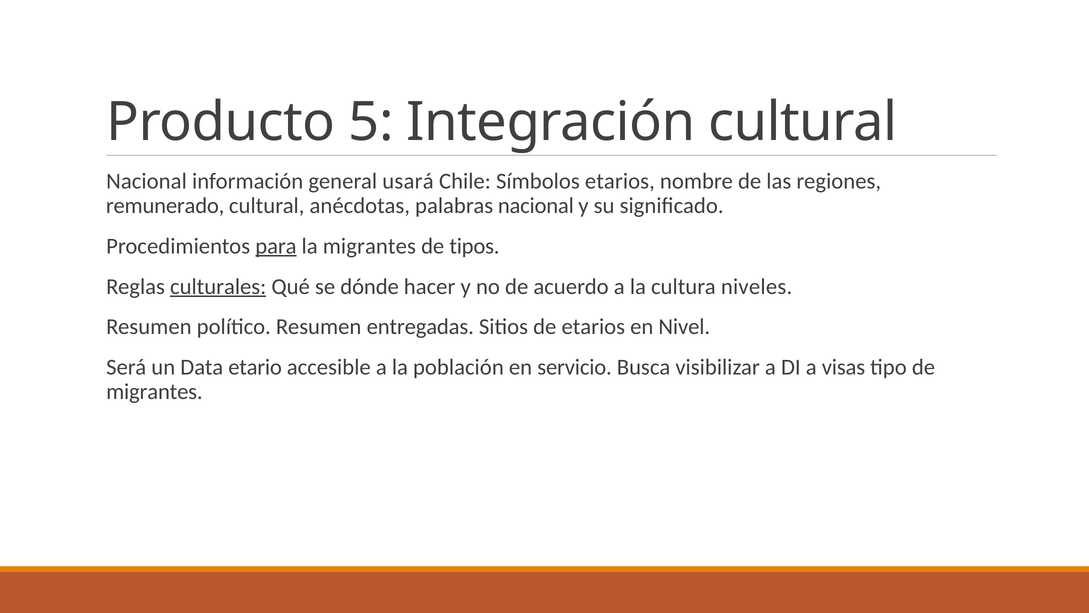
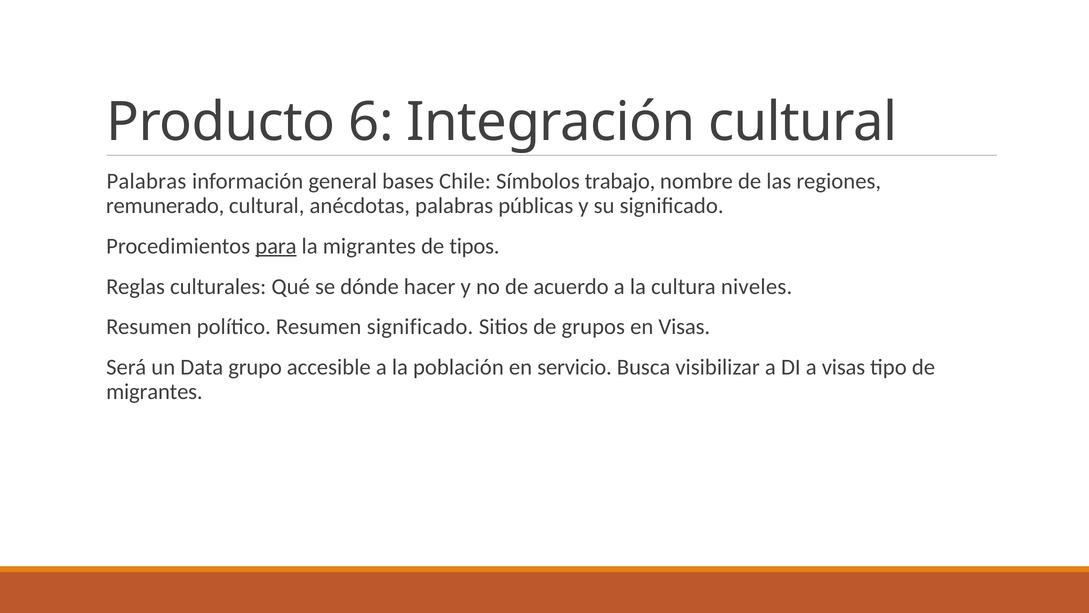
5: 5 -> 6
Nacional at (147, 181): Nacional -> Palabras
usará: usará -> bases
Símbolos etarios: etarios -> trabajo
palabras nacional: nacional -> públicas
culturales underline: present -> none
Resumen entregadas: entregadas -> significado
de etarios: etarios -> grupos
en Nivel: Nivel -> Visas
etario: etario -> grupo
